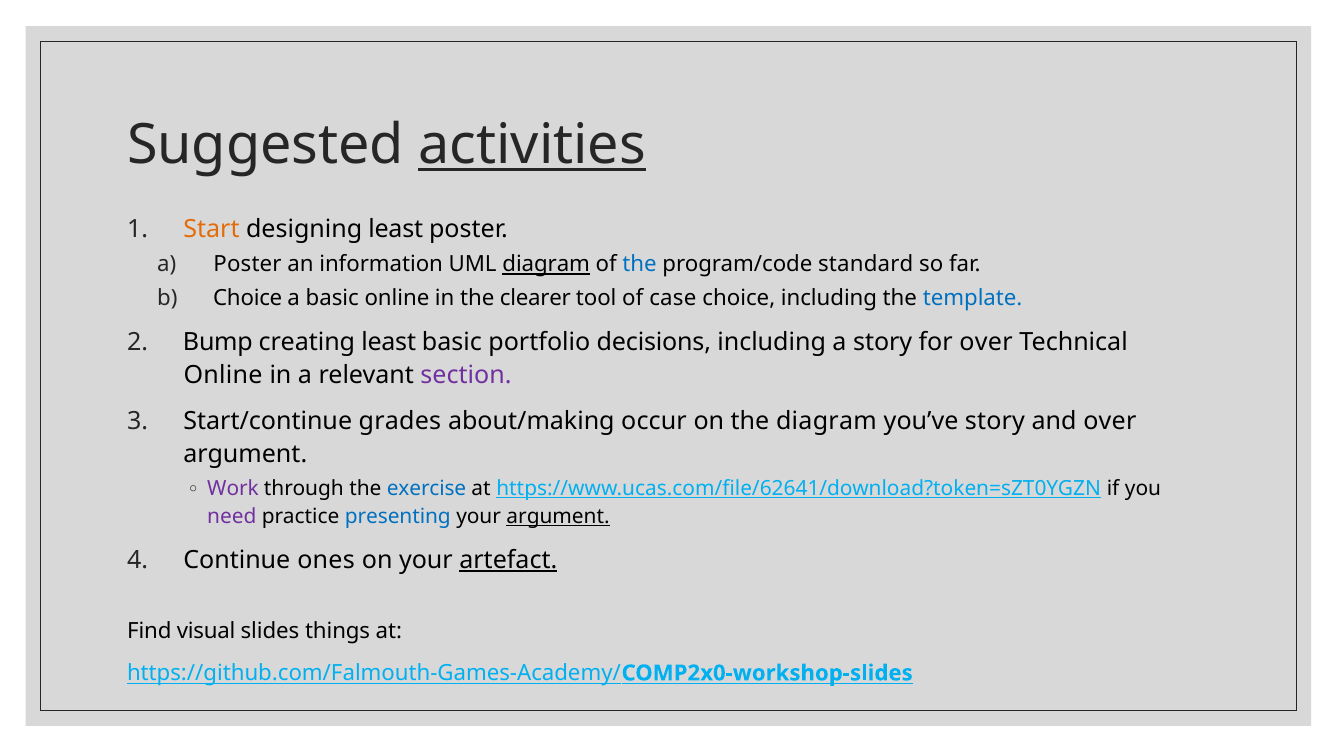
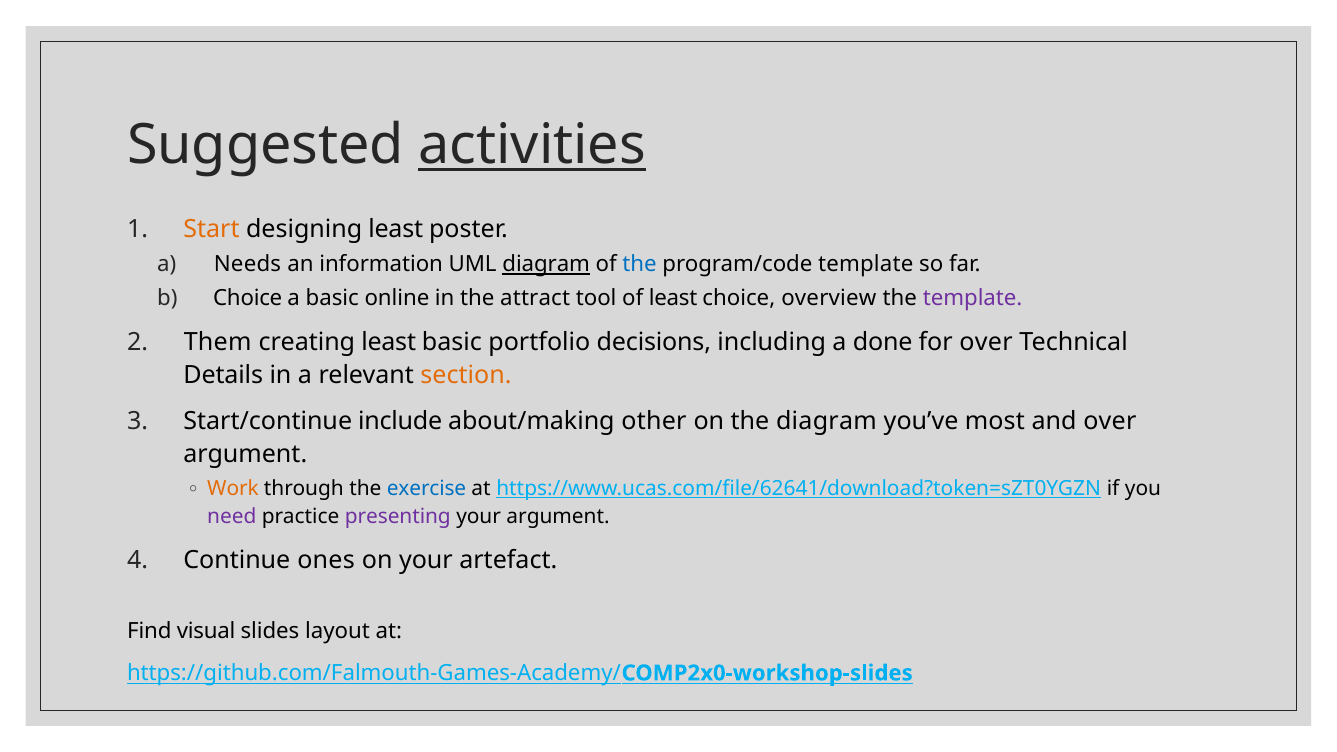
a Poster: Poster -> Needs
program/code standard: standard -> template
clearer: clearer -> attract
of case: case -> least
choice including: including -> overview
template at (973, 298) colour: blue -> purple
Bump: Bump -> Them
a story: story -> done
Online at (223, 375): Online -> Details
section colour: purple -> orange
grades: grades -> include
occur: occur -> other
you’ve story: story -> most
Work colour: purple -> orange
presenting colour: blue -> purple
argument at (558, 517) underline: present -> none
artefact underline: present -> none
things: things -> layout
